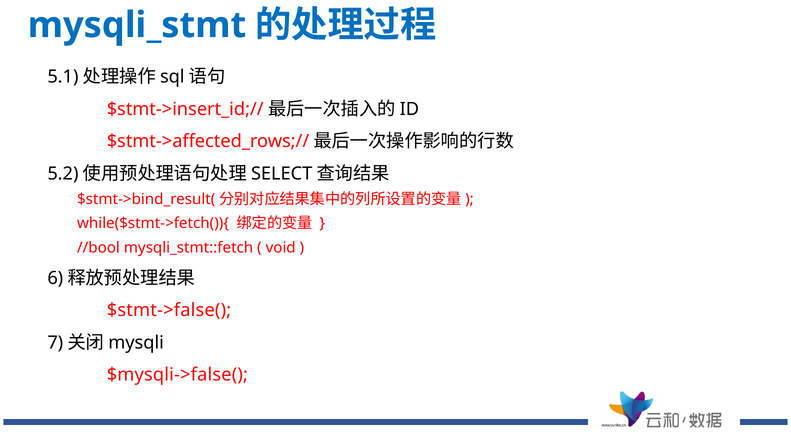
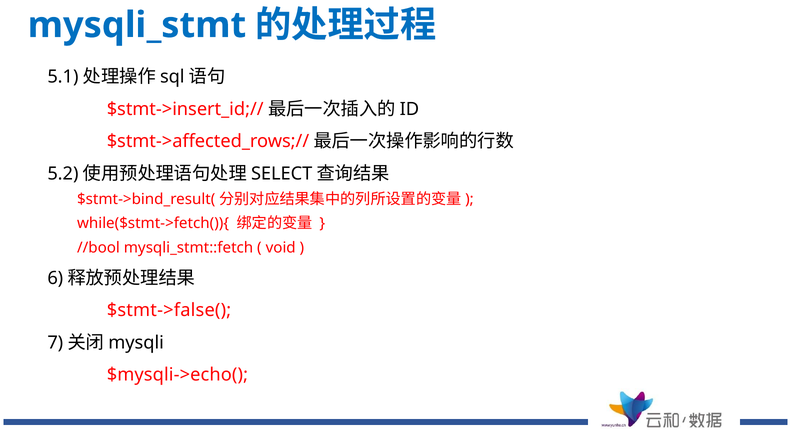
$mysqli->false(: $mysqli->false( -> $mysqli->echo(
